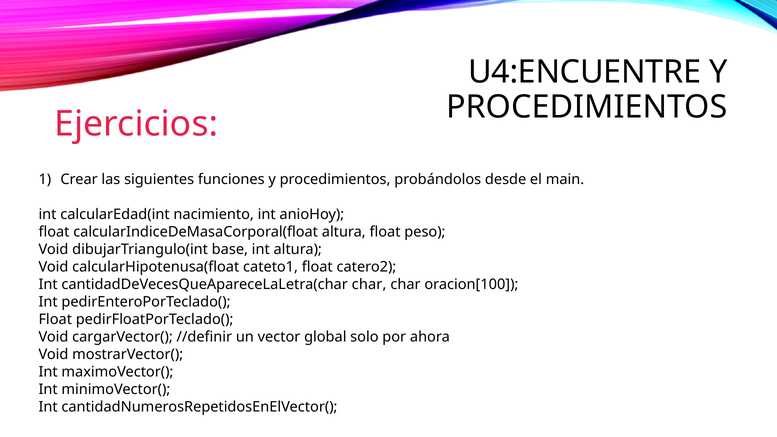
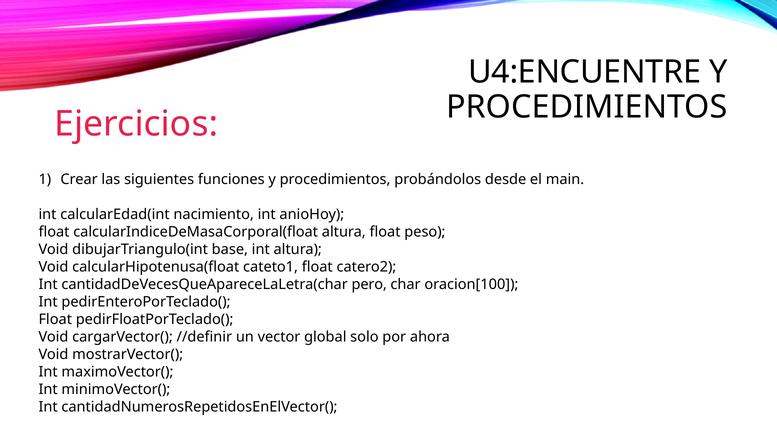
cantidadDeVecesQueApareceLaLetra(char char: char -> pero
